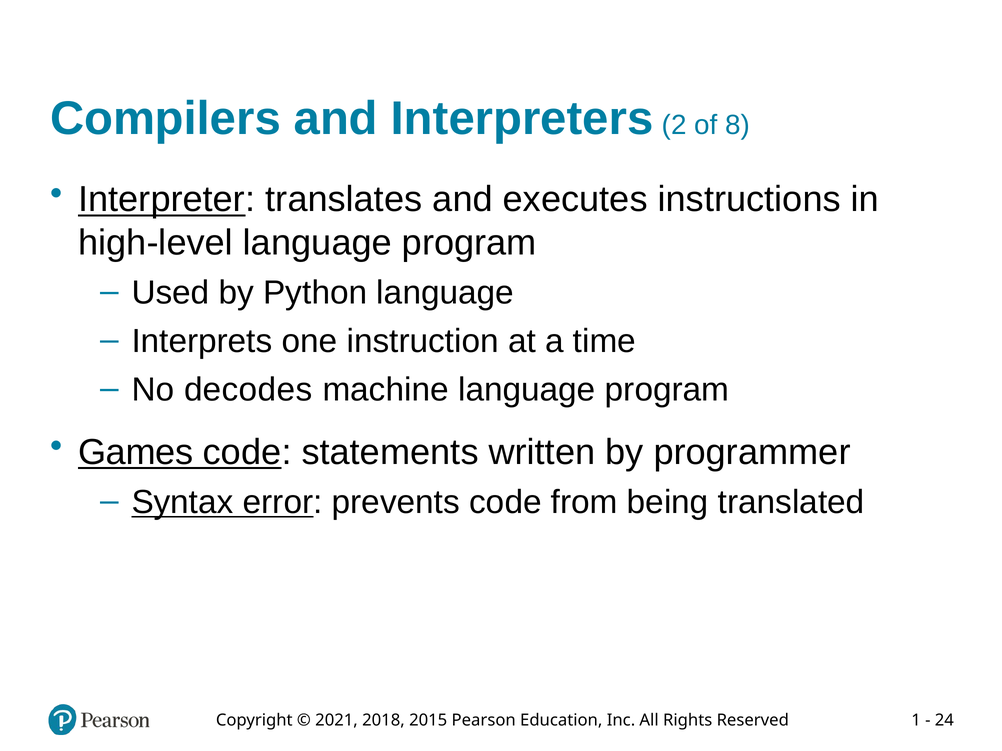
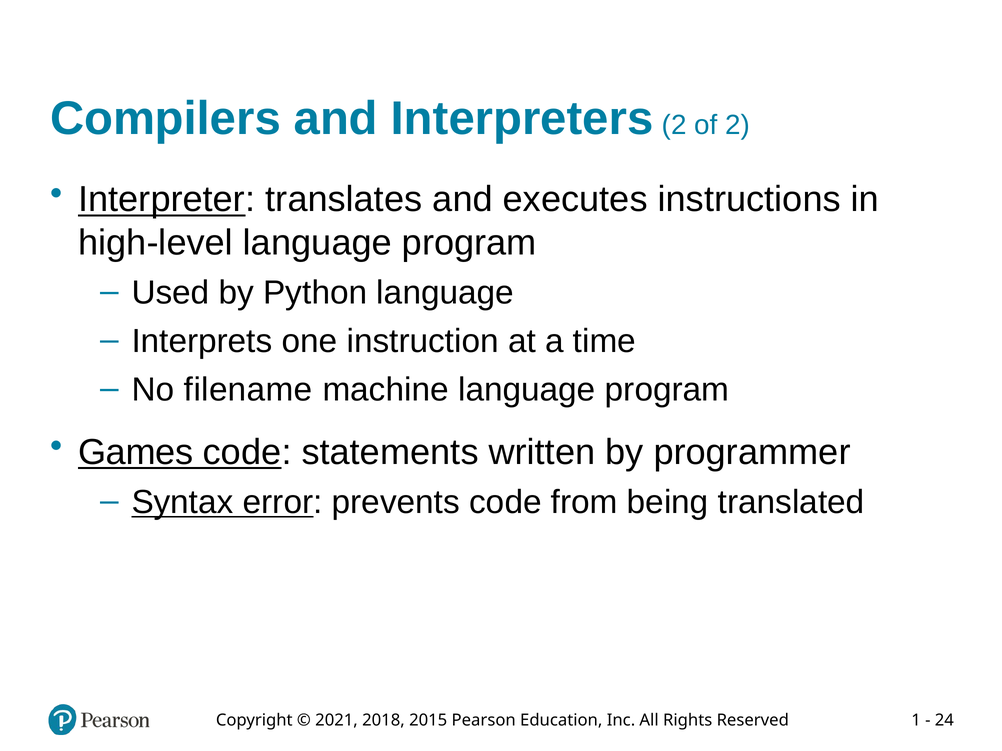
of 8: 8 -> 2
decodes: decodes -> filename
